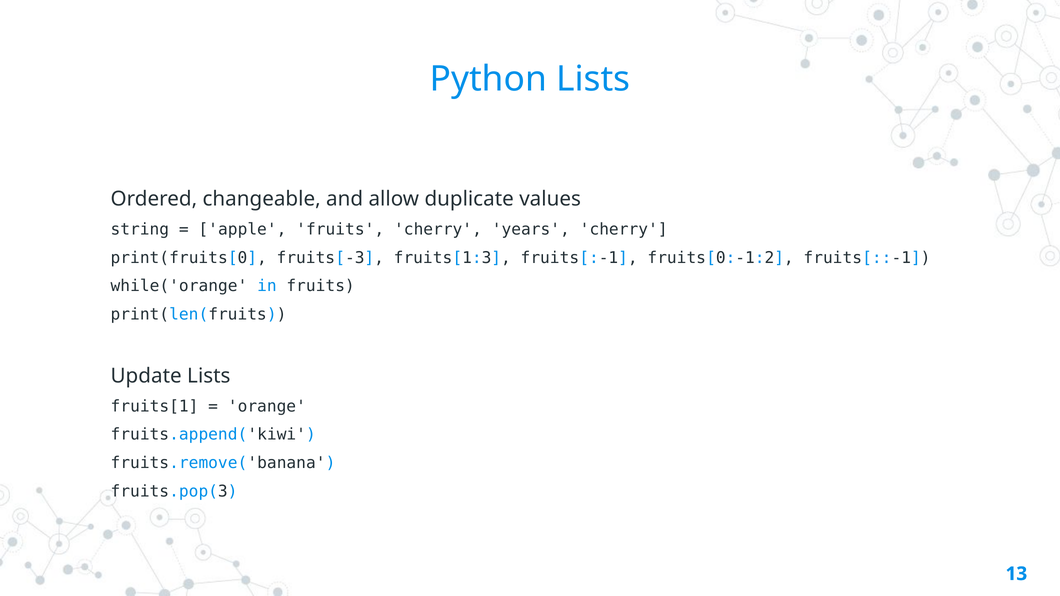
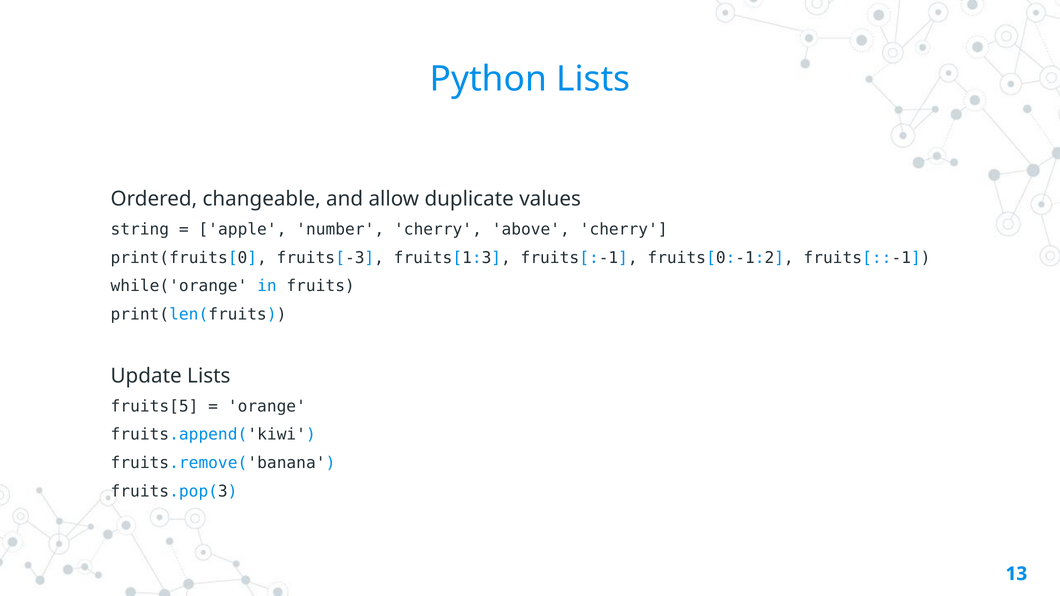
apple fruits: fruits -> number
years: years -> above
fruits[1: fruits[1 -> fruits[5
